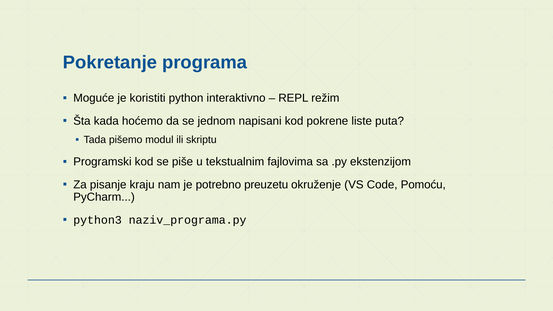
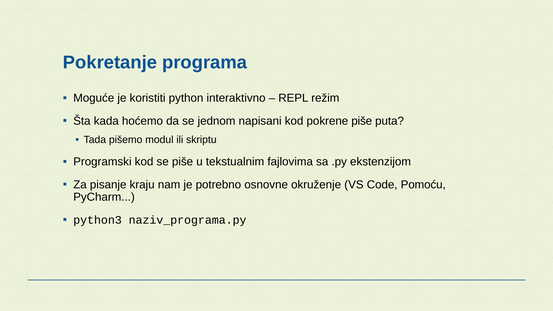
pokrene liste: liste -> piše
preuzetu: preuzetu -> osnovne
